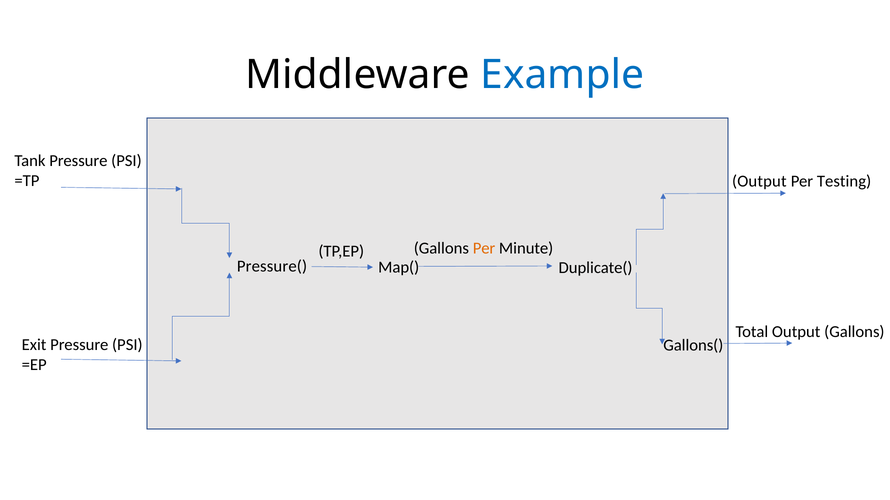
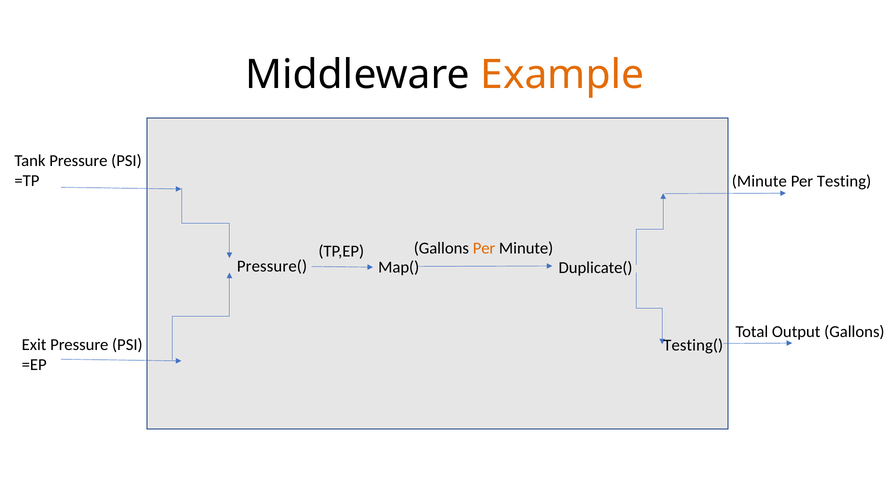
Example colour: blue -> orange
Output at (759, 181): Output -> Minute
Gallons(: Gallons( -> Testing(
